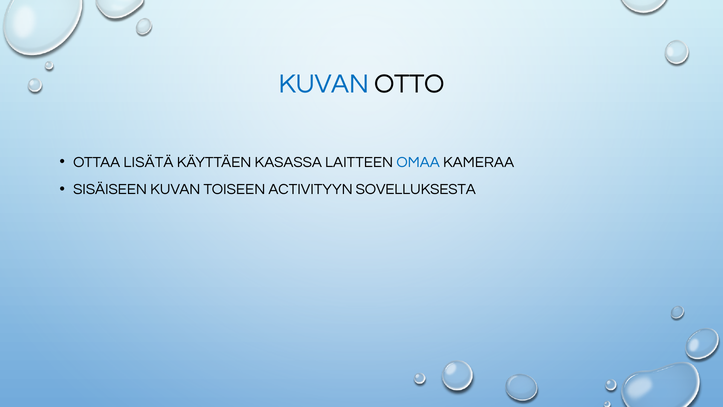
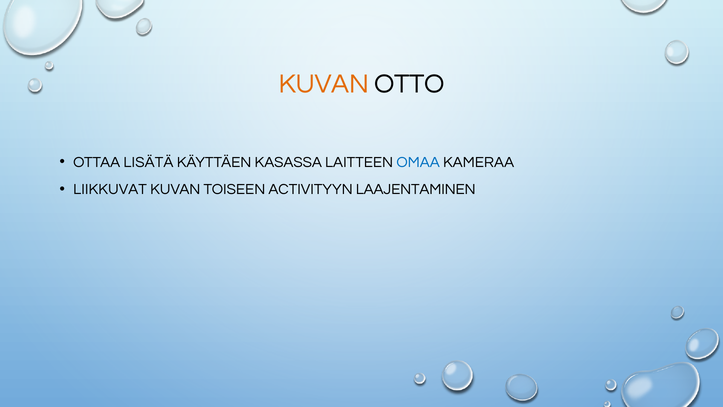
KUVAN at (324, 84) colour: blue -> orange
SISÄISEEN: SISÄISEEN -> LIIKKUVAT
SOVELLUKSESTA: SOVELLUKSESTA -> LAAJENTAMINEN
